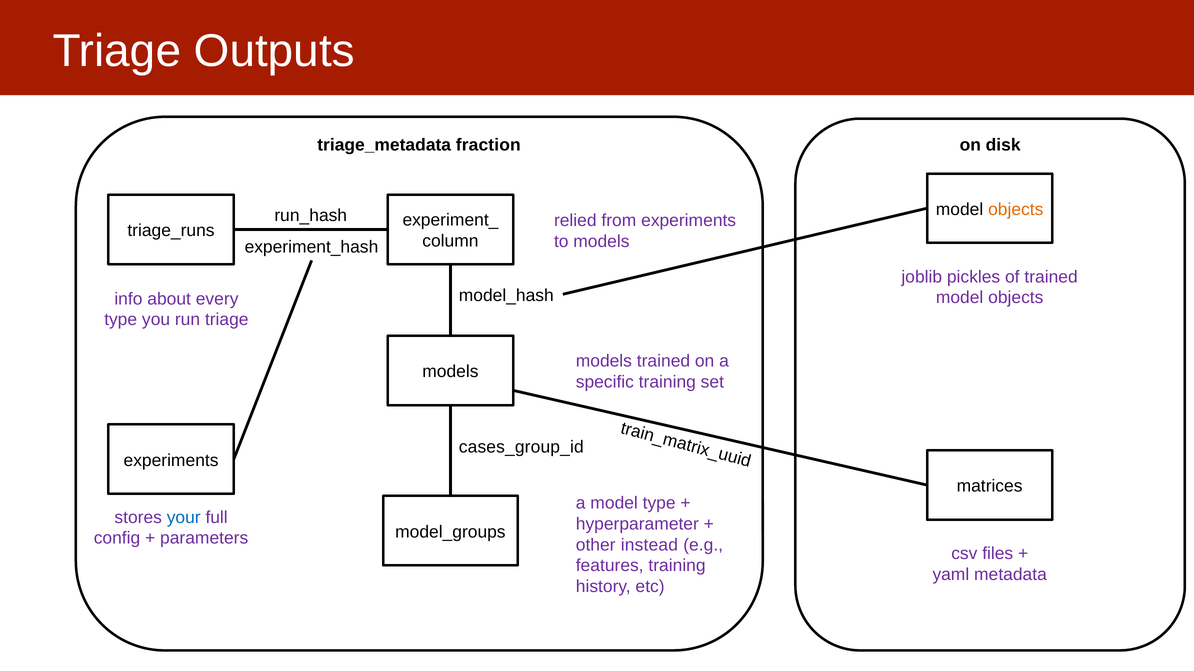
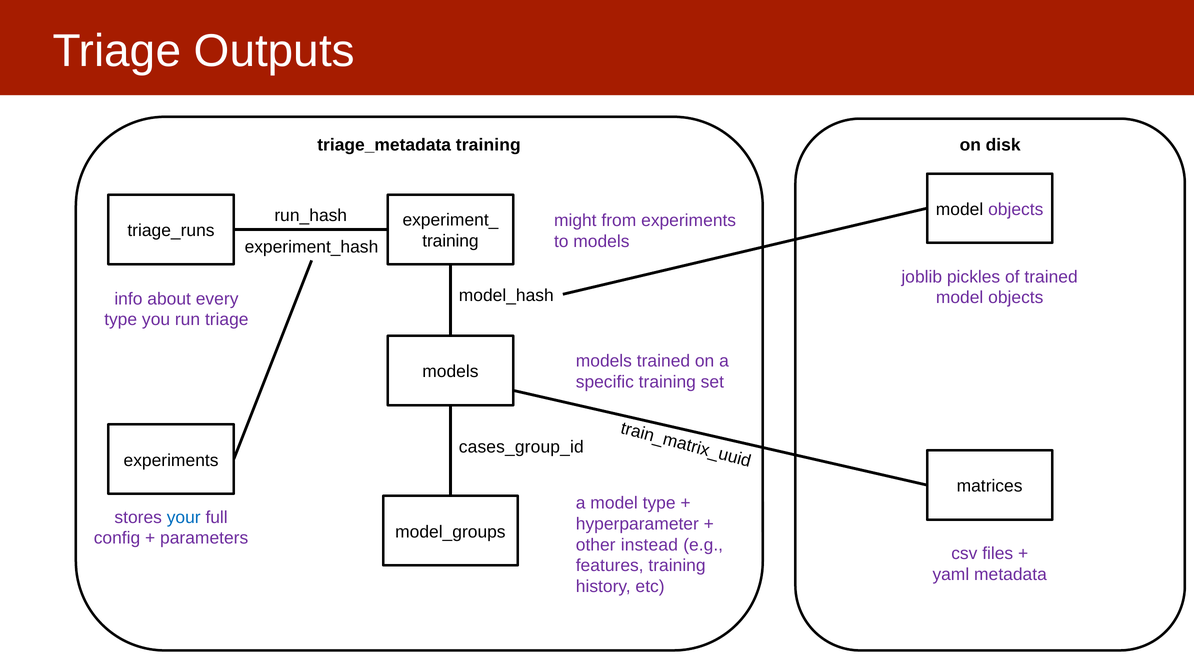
triage_metadata fraction: fraction -> training
objects at (1016, 210) colour: orange -> purple
relied: relied -> might
column at (450, 241): column -> training
